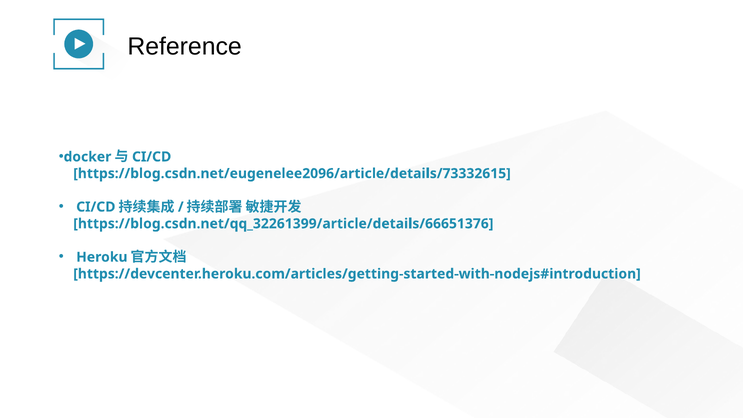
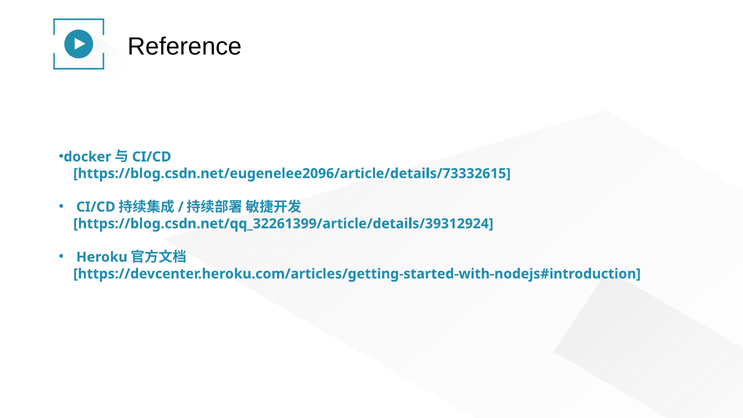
https://blog.csdn.net/qq_32261399/article/details/66651376: https://blog.csdn.net/qq_32261399/article/details/66651376 -> https://blog.csdn.net/qq_32261399/article/details/39312924
